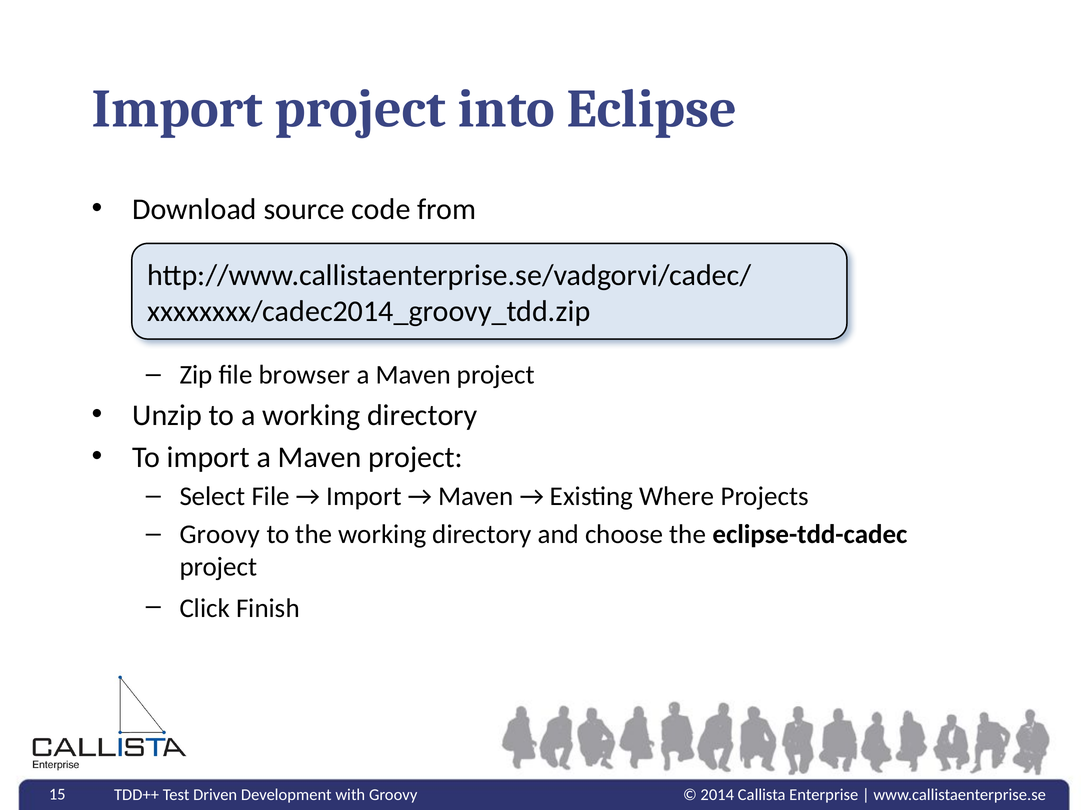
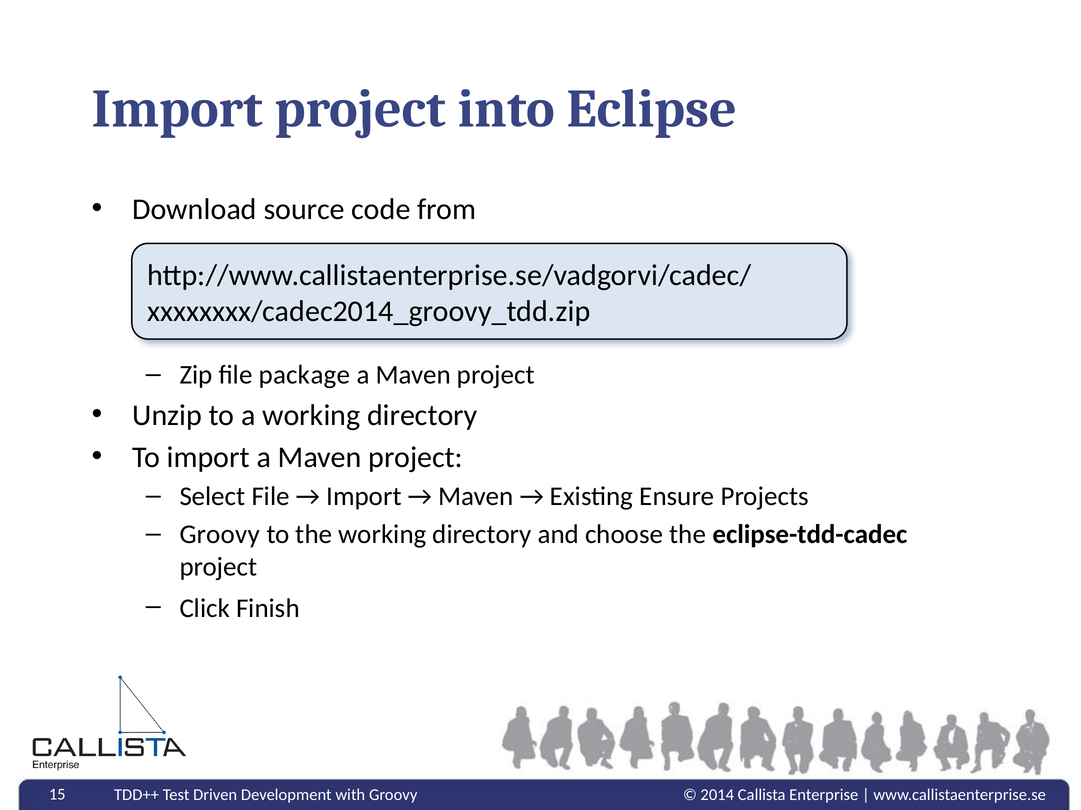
browser: browser -> package
Where: Where -> Ensure
